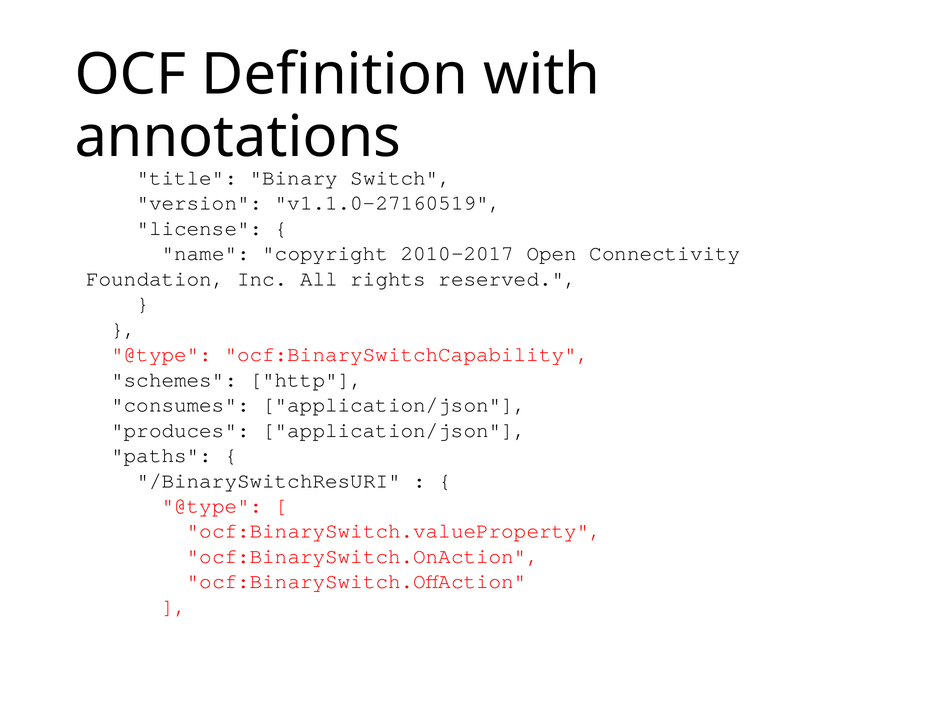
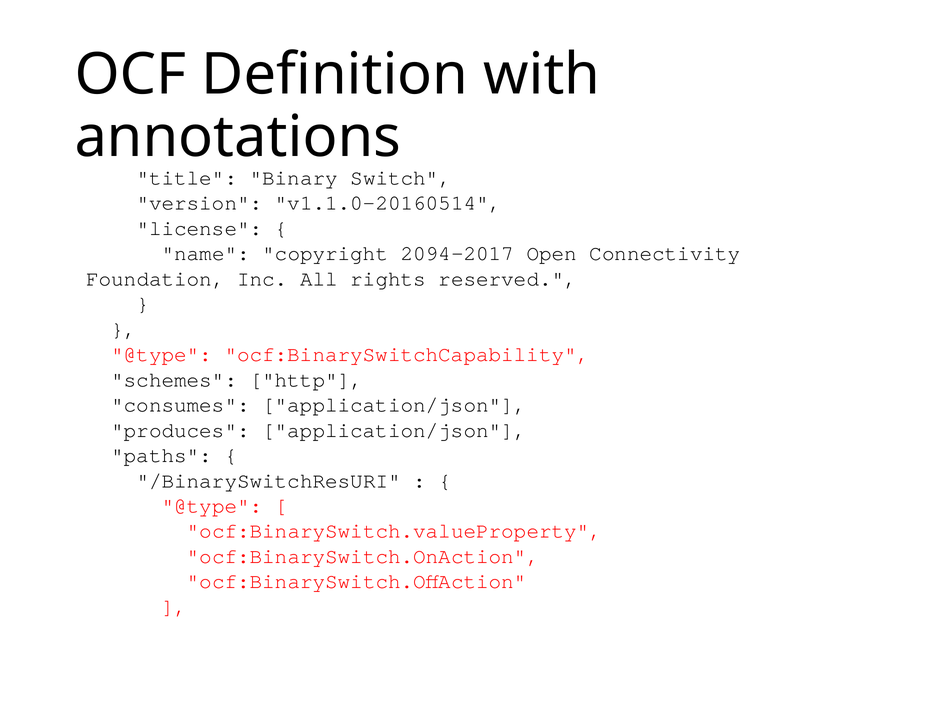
v1.1.0-27160519: v1.1.0-27160519 -> v1.1.0-20160514
2010-2017: 2010-2017 -> 2094-2017
